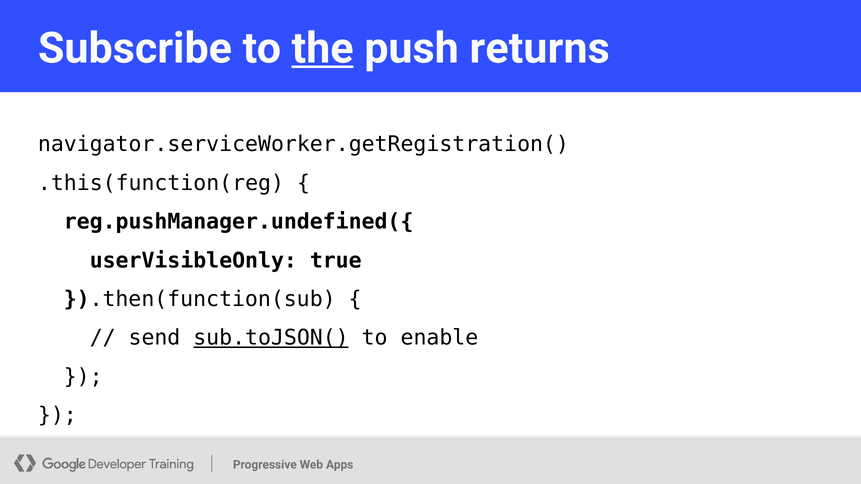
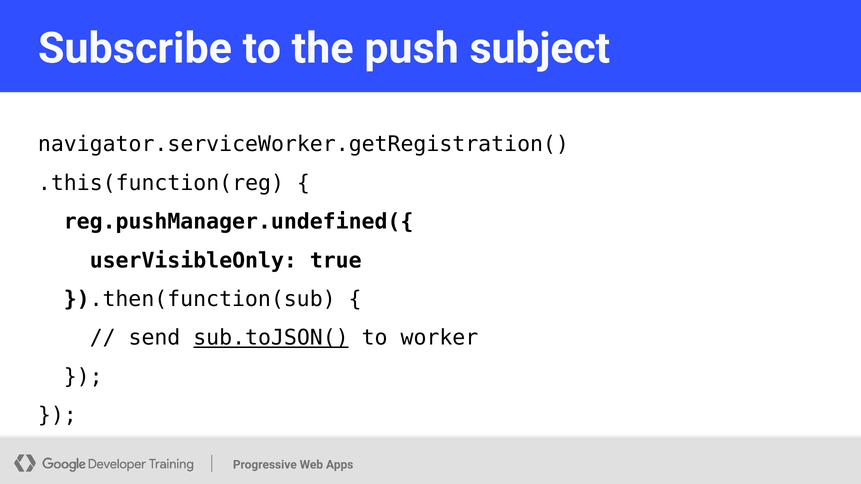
the underline: present -> none
returns: returns -> subject
enable: enable -> worker
